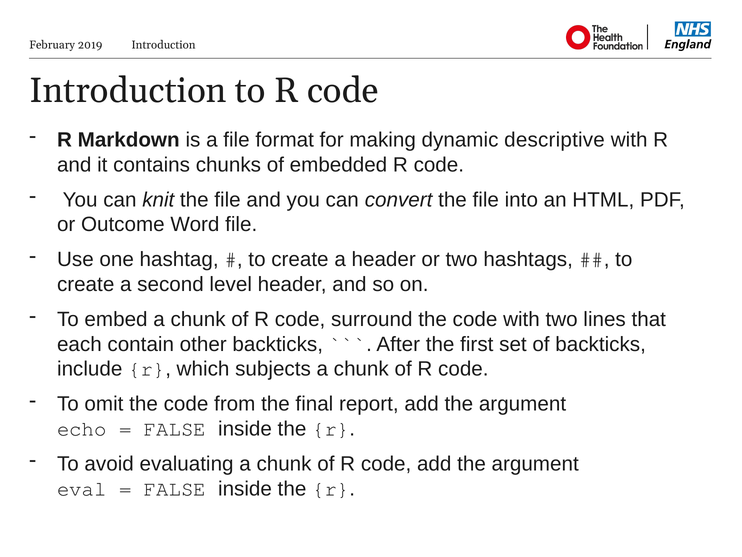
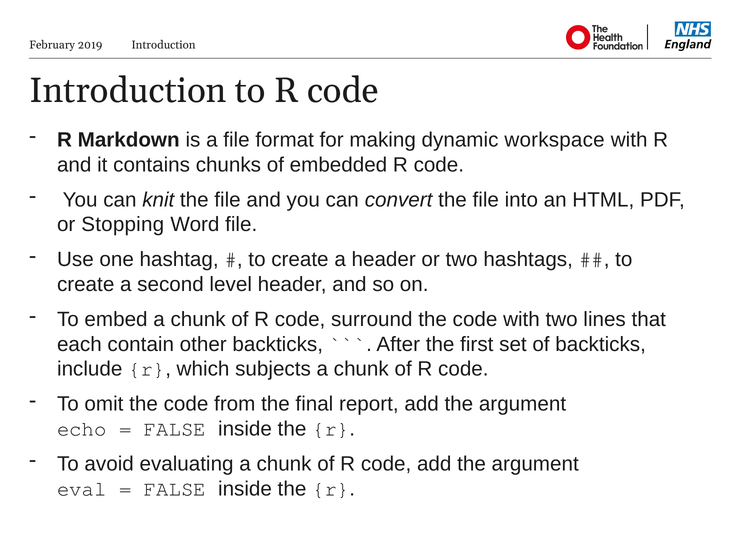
descriptive: descriptive -> workspace
Outcome: Outcome -> Stopping
